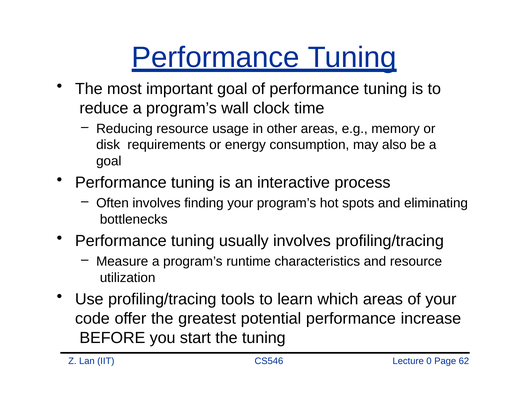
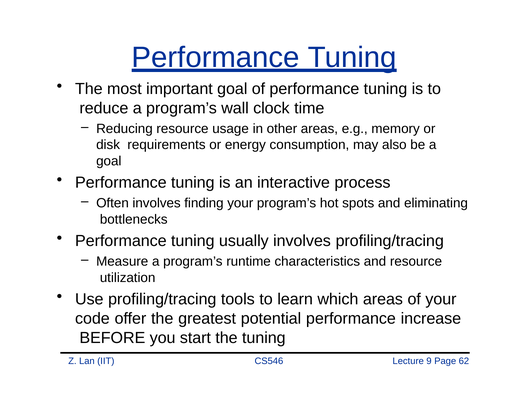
0: 0 -> 9
